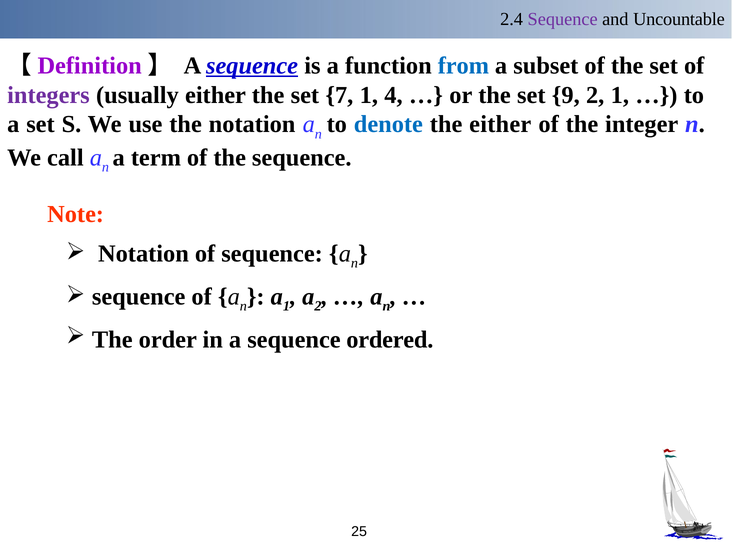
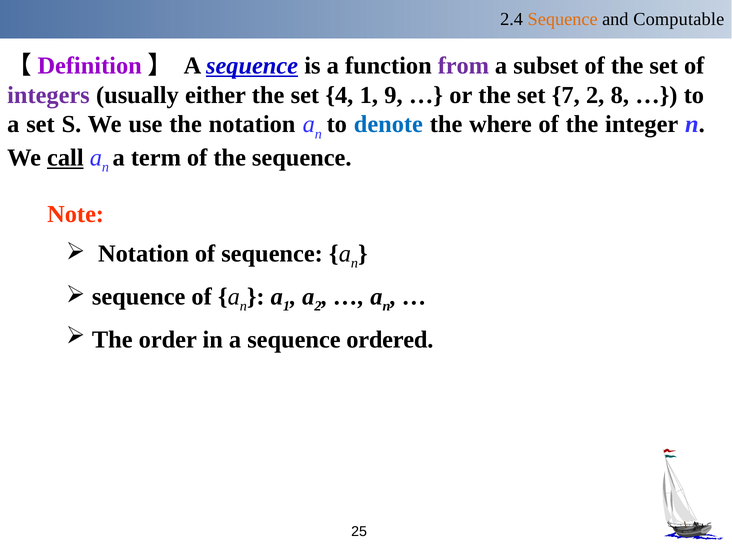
Sequence at (563, 19) colour: purple -> orange
Uncountable: Uncountable -> Computable
from colour: blue -> purple
7: 7 -> 4
4: 4 -> 9
9: 9 -> 7
2 1: 1 -> 8
the either: either -> where
call underline: none -> present
